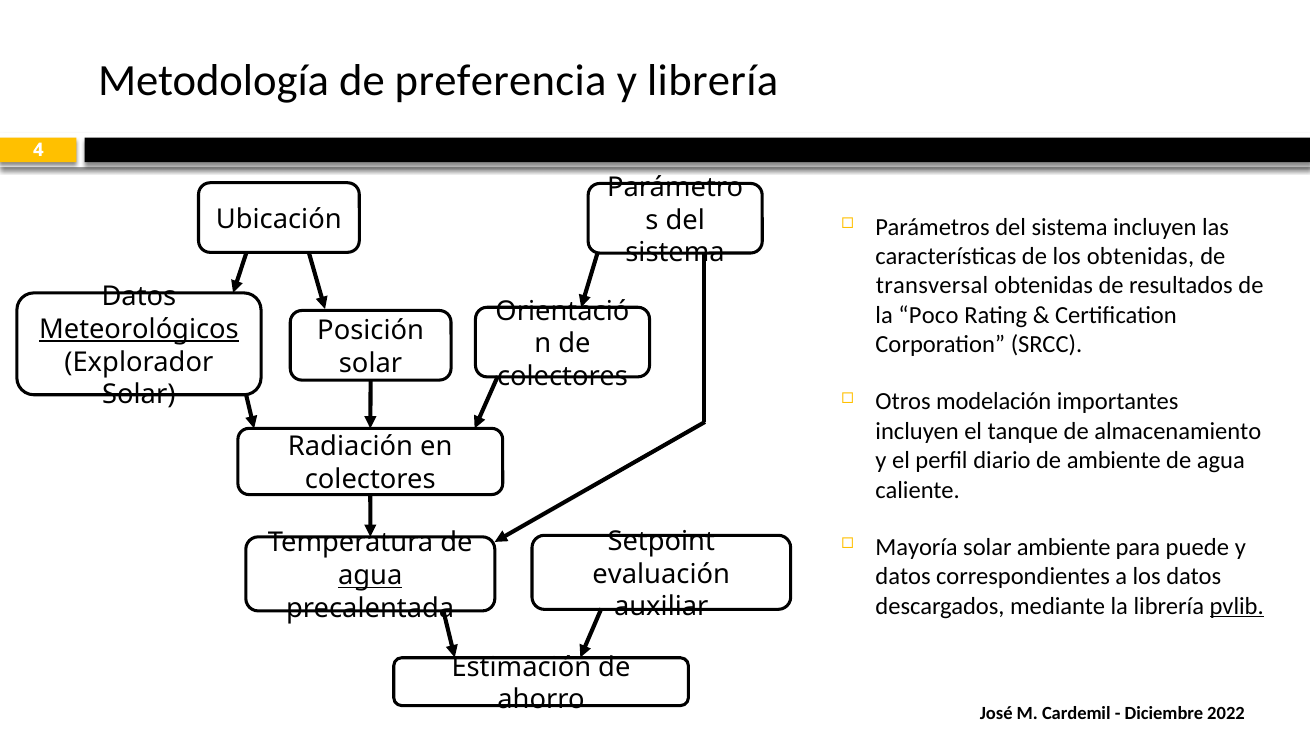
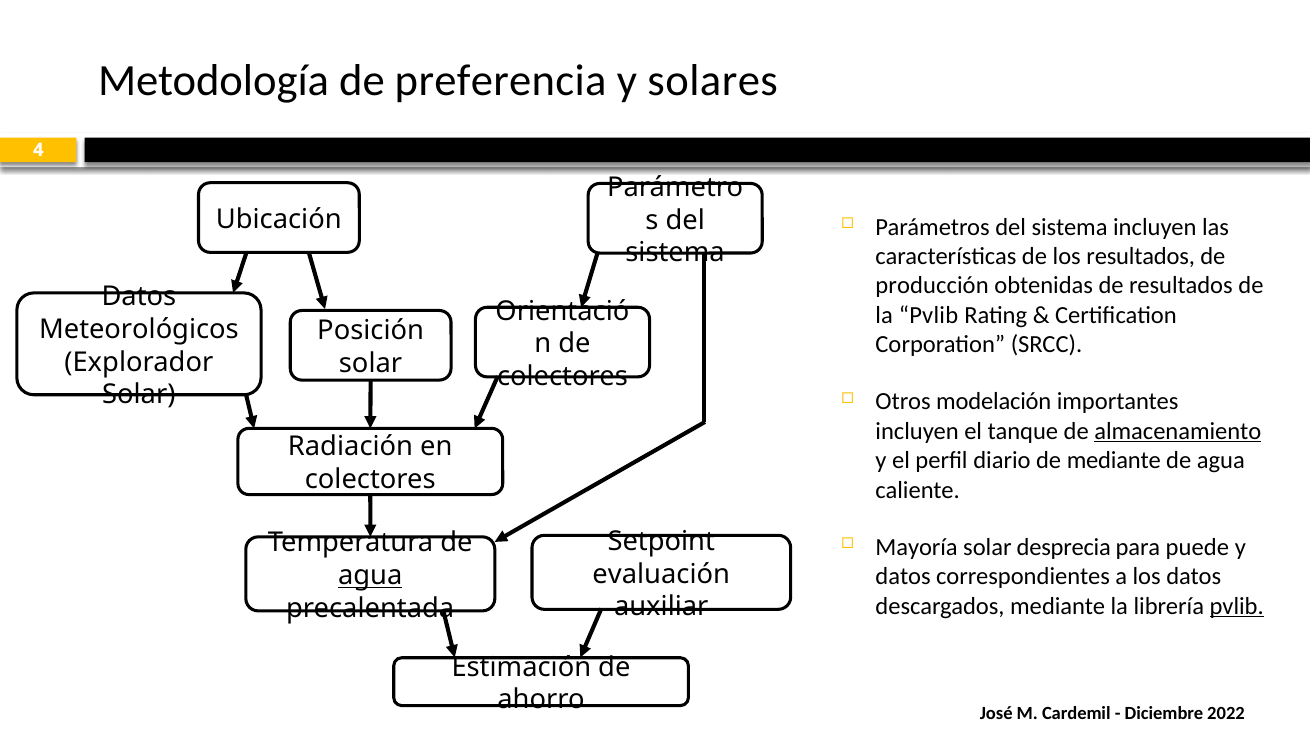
y librería: librería -> solares
los obtenidas: obtenidas -> resultados
transversal: transversal -> producción
la Poco: Poco -> Pvlib
Meteorológicos underline: present -> none
almacenamiento underline: none -> present
de ambiente: ambiente -> mediante
solar ambiente: ambiente -> desprecia
